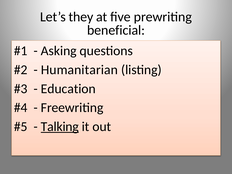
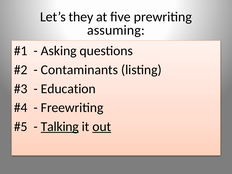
beneficial: beneficial -> assuming
Humanitarian: Humanitarian -> Contaminants
out underline: none -> present
